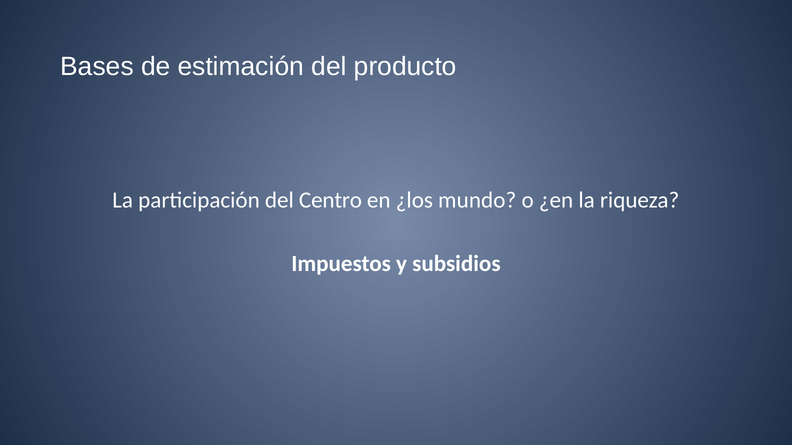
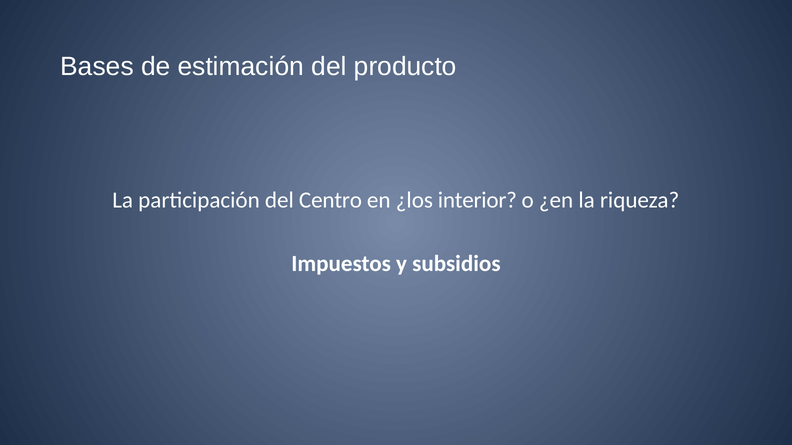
mundo: mundo -> interior
